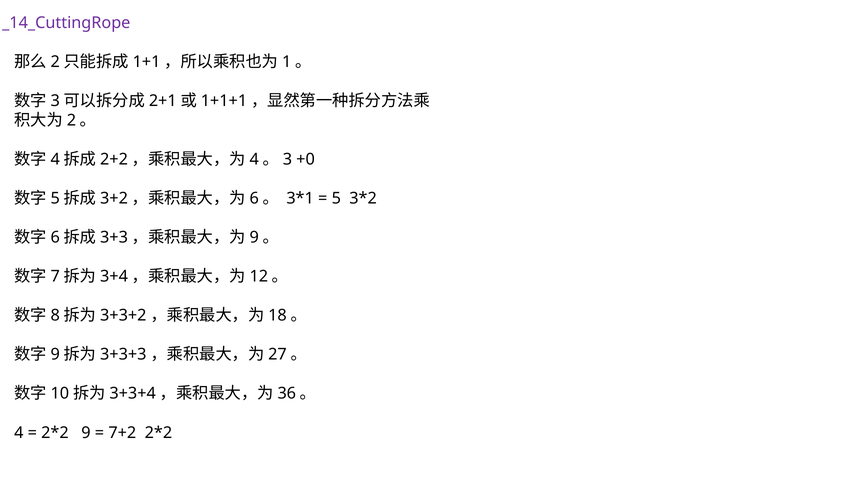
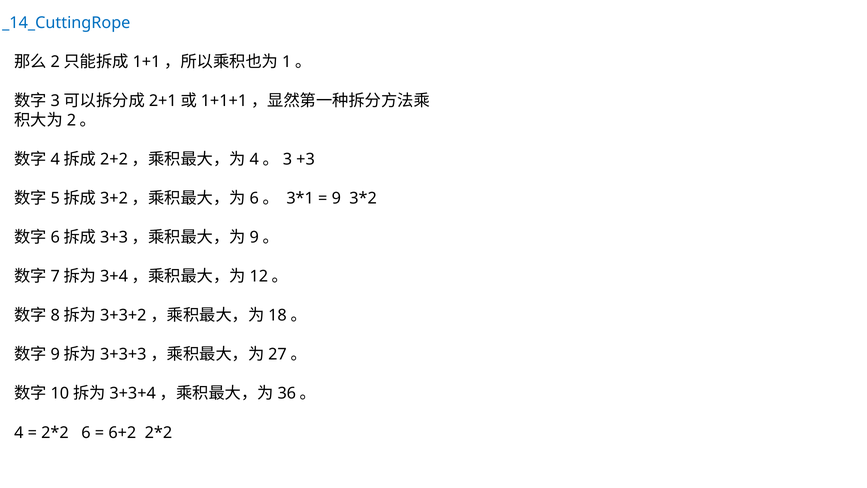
_14_CuttingRope colour: purple -> blue
+0: +0 -> +3
5: 5 -> 9
9: 9 -> 6
7+2: 7+2 -> 6+2
